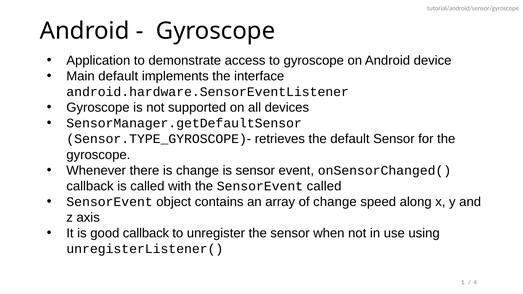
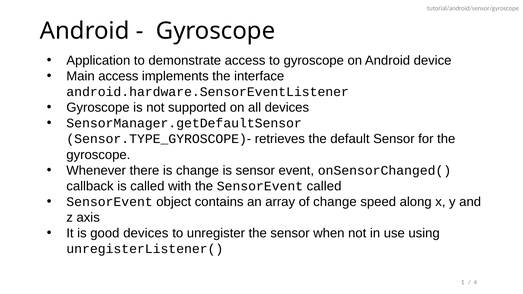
Main default: default -> access
good callback: callback -> devices
